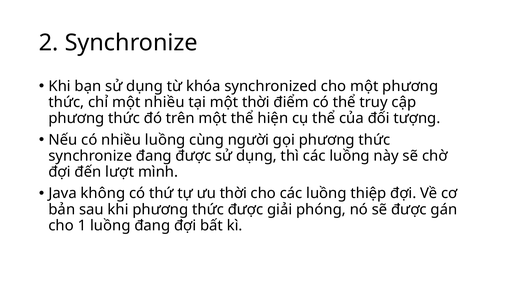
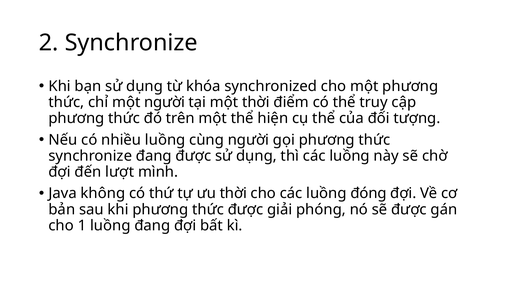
một nhiều: nhiều -> người
thiệp: thiệp -> đóng
